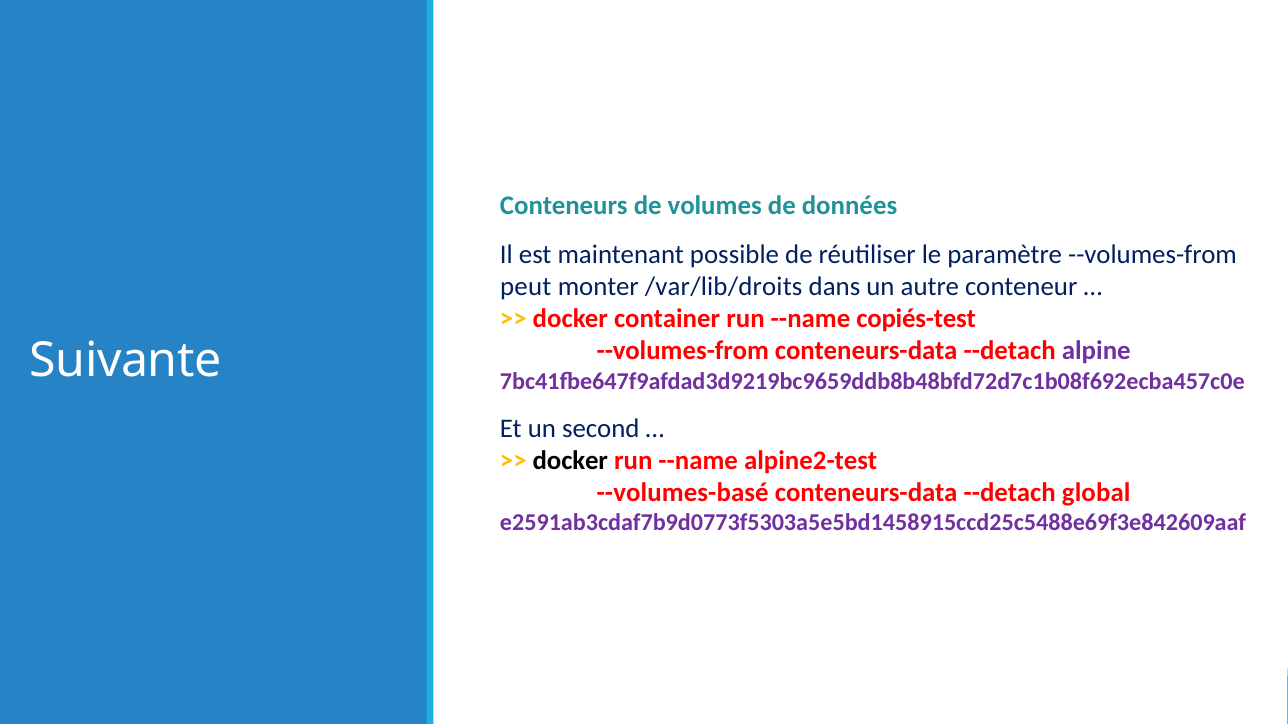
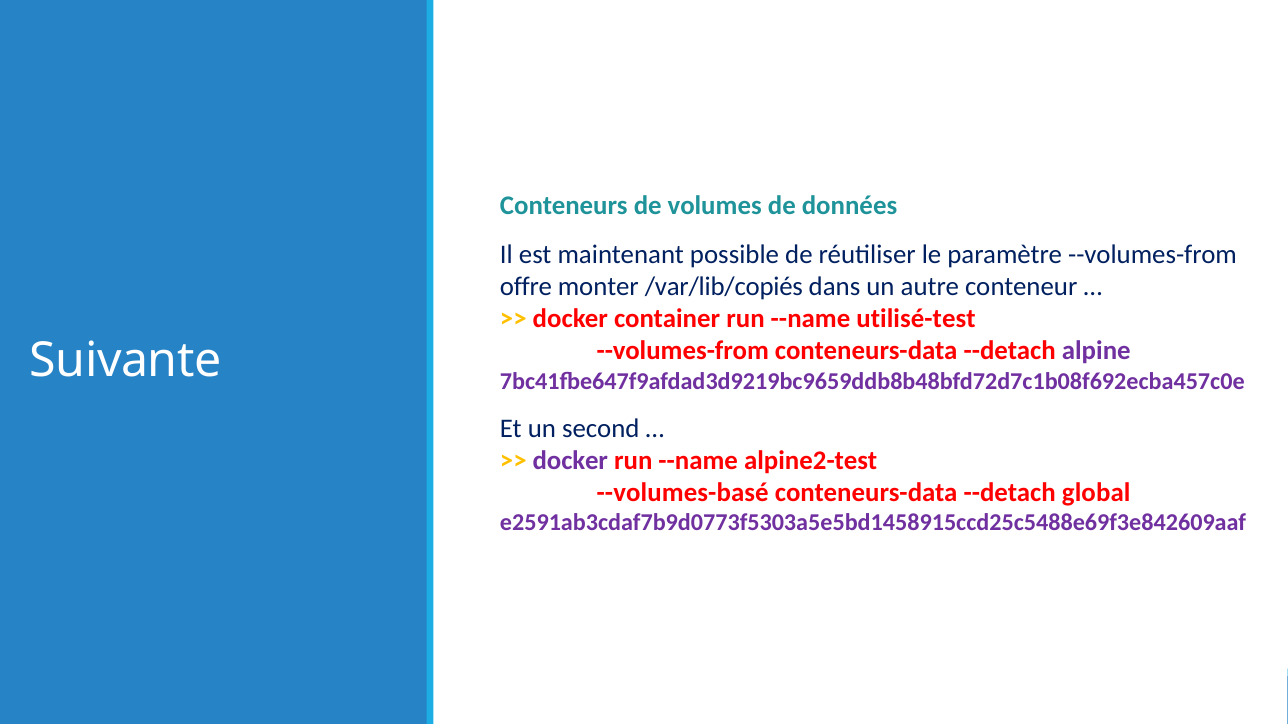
peut: peut -> offre
/var/lib/droits: /var/lib/droits -> /var/lib/copiés
copiés-test: copiés-test -> utilisé-test
docker at (570, 461) colour: black -> purple
